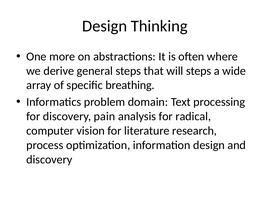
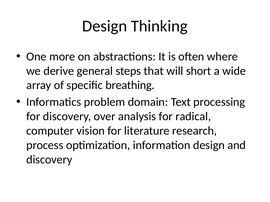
will steps: steps -> short
pain: pain -> over
